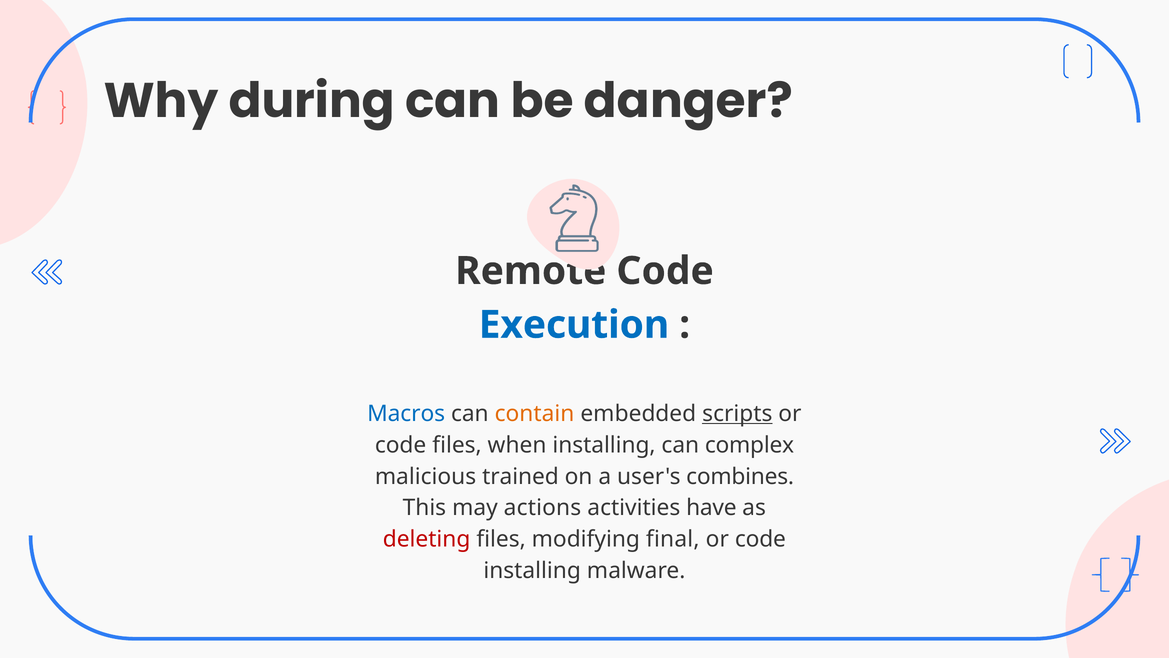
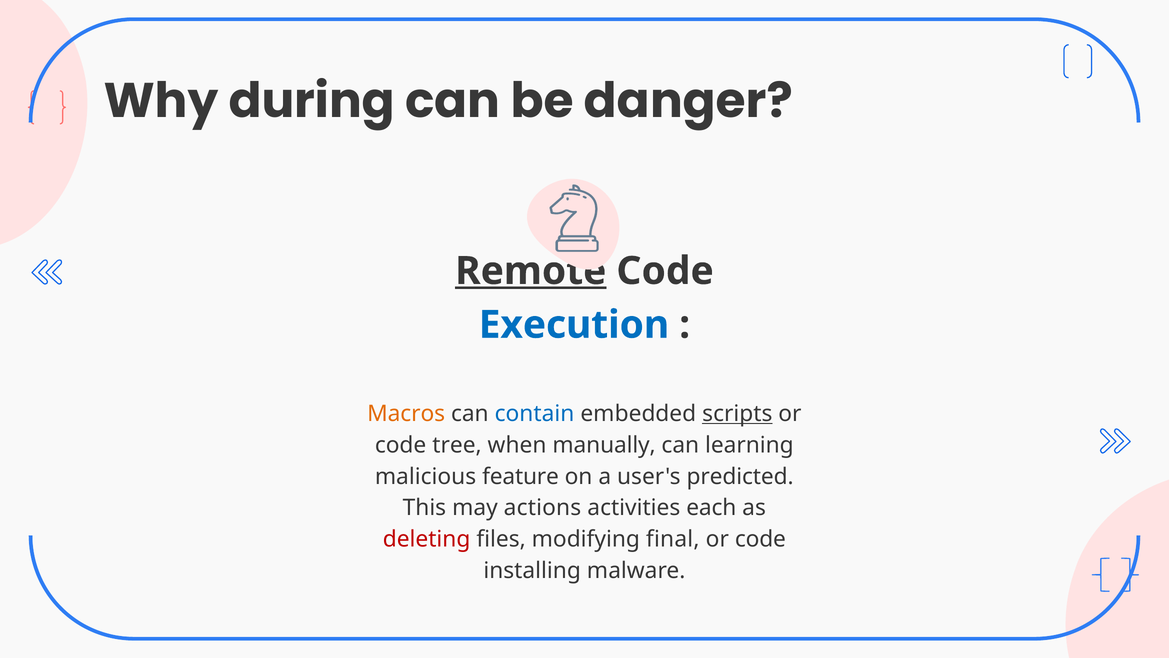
Remote underline: none -> present
Macros colour: blue -> orange
contain colour: orange -> blue
code files: files -> tree
when installing: installing -> manually
complex: complex -> learning
trained: trained -> feature
combines: combines -> predicted
have: have -> each
